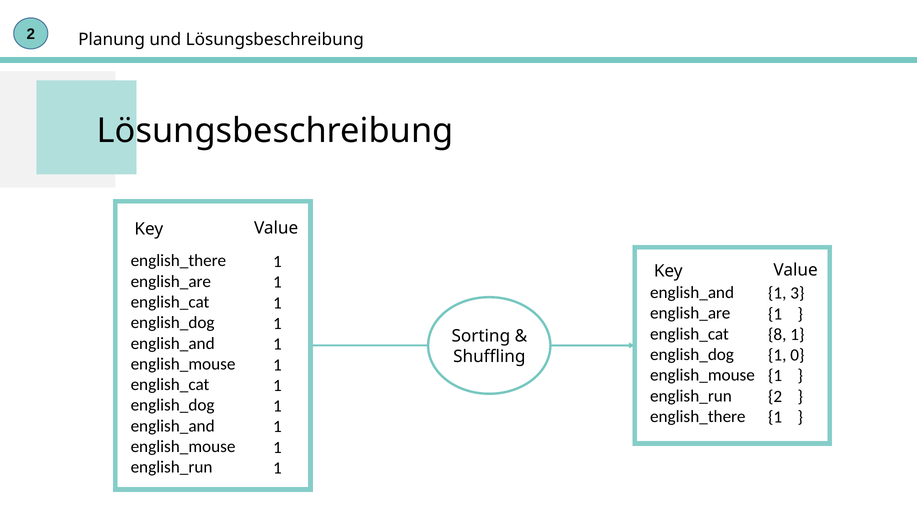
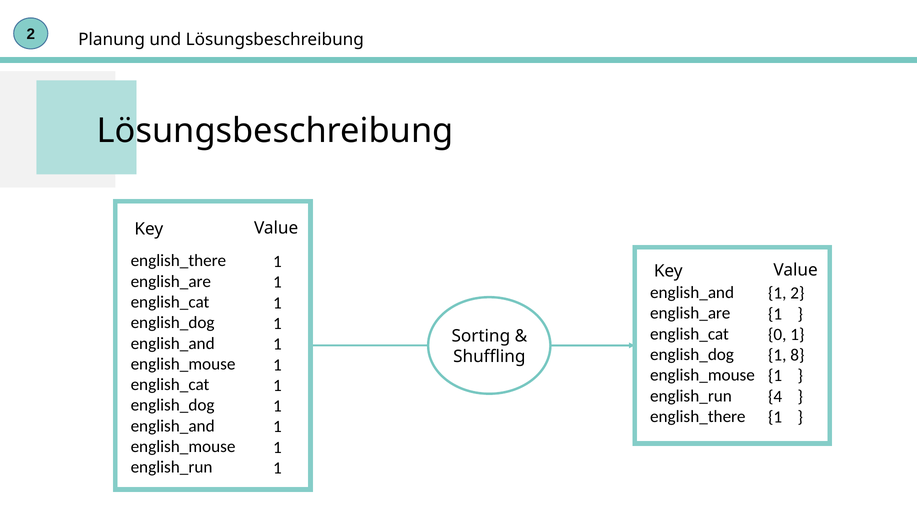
1 3: 3 -> 2
8: 8 -> 0
0: 0 -> 8
2 at (775, 396): 2 -> 4
